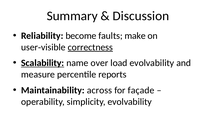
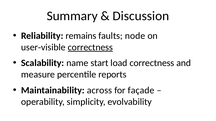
become: become -> remains
make: make -> node
Scalability underline: present -> none
over: over -> start
load evolvability: evolvability -> correctness
